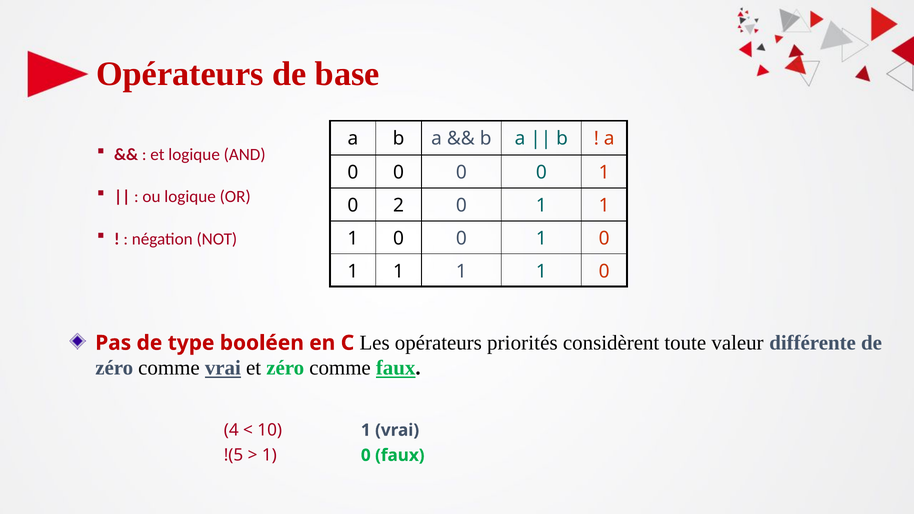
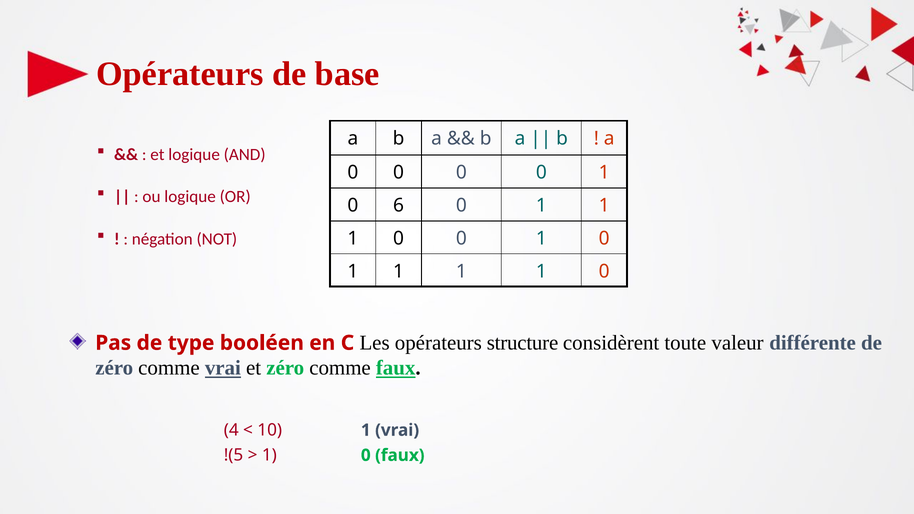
2: 2 -> 6
priorités: priorités -> structure
